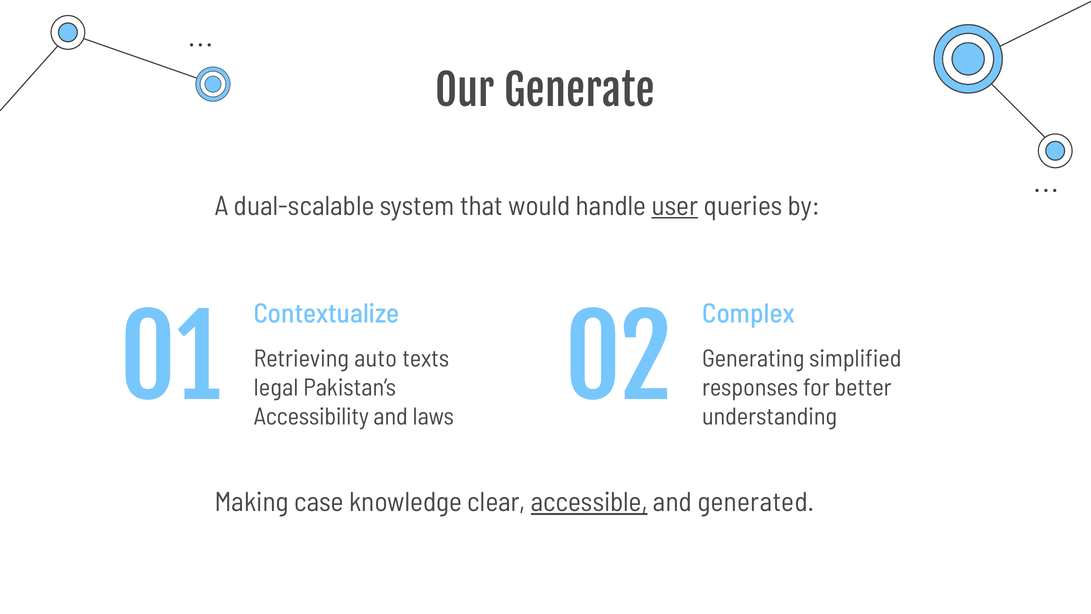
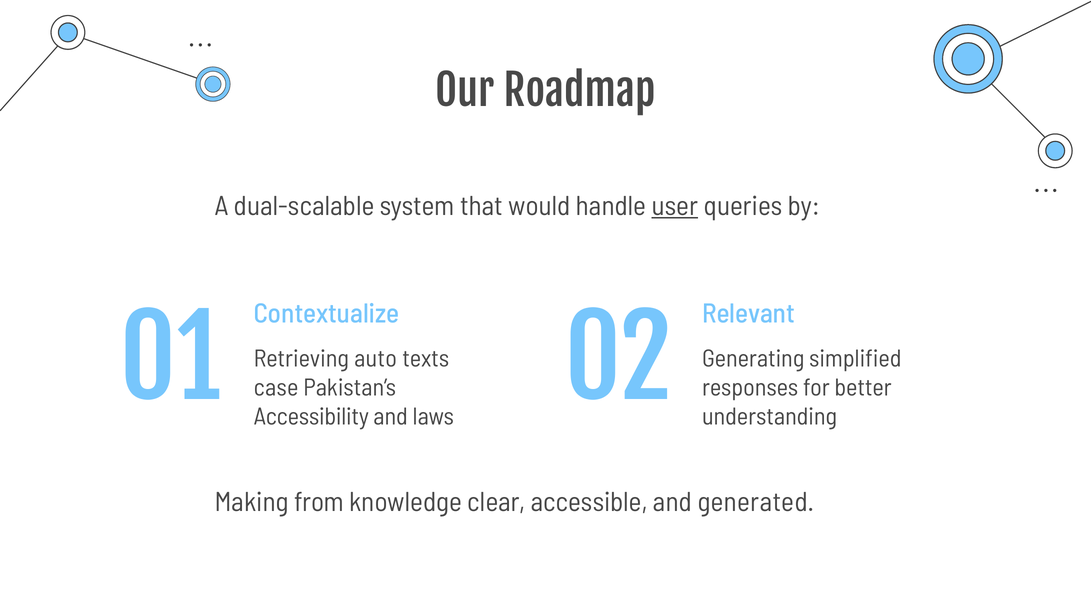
Generate: Generate -> Roadmap
Complex: Complex -> Relevant
legal: legal -> case
case: case -> from
accessible underline: present -> none
